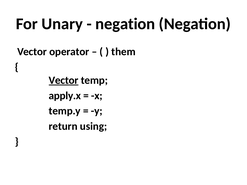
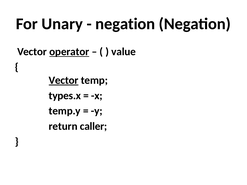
operator underline: none -> present
them: them -> value
apply.x: apply.x -> types.x
using: using -> caller
